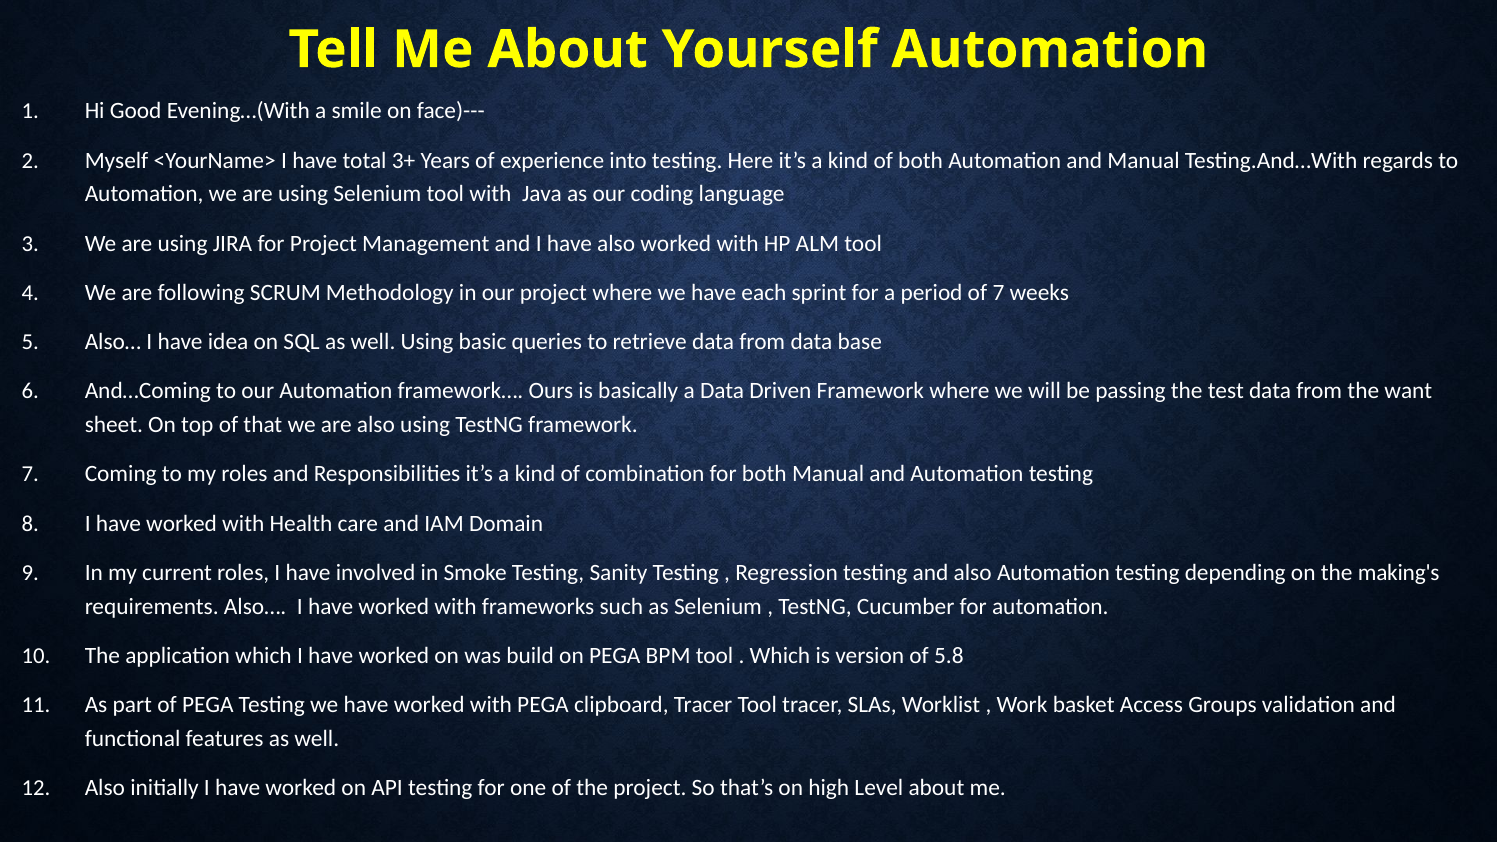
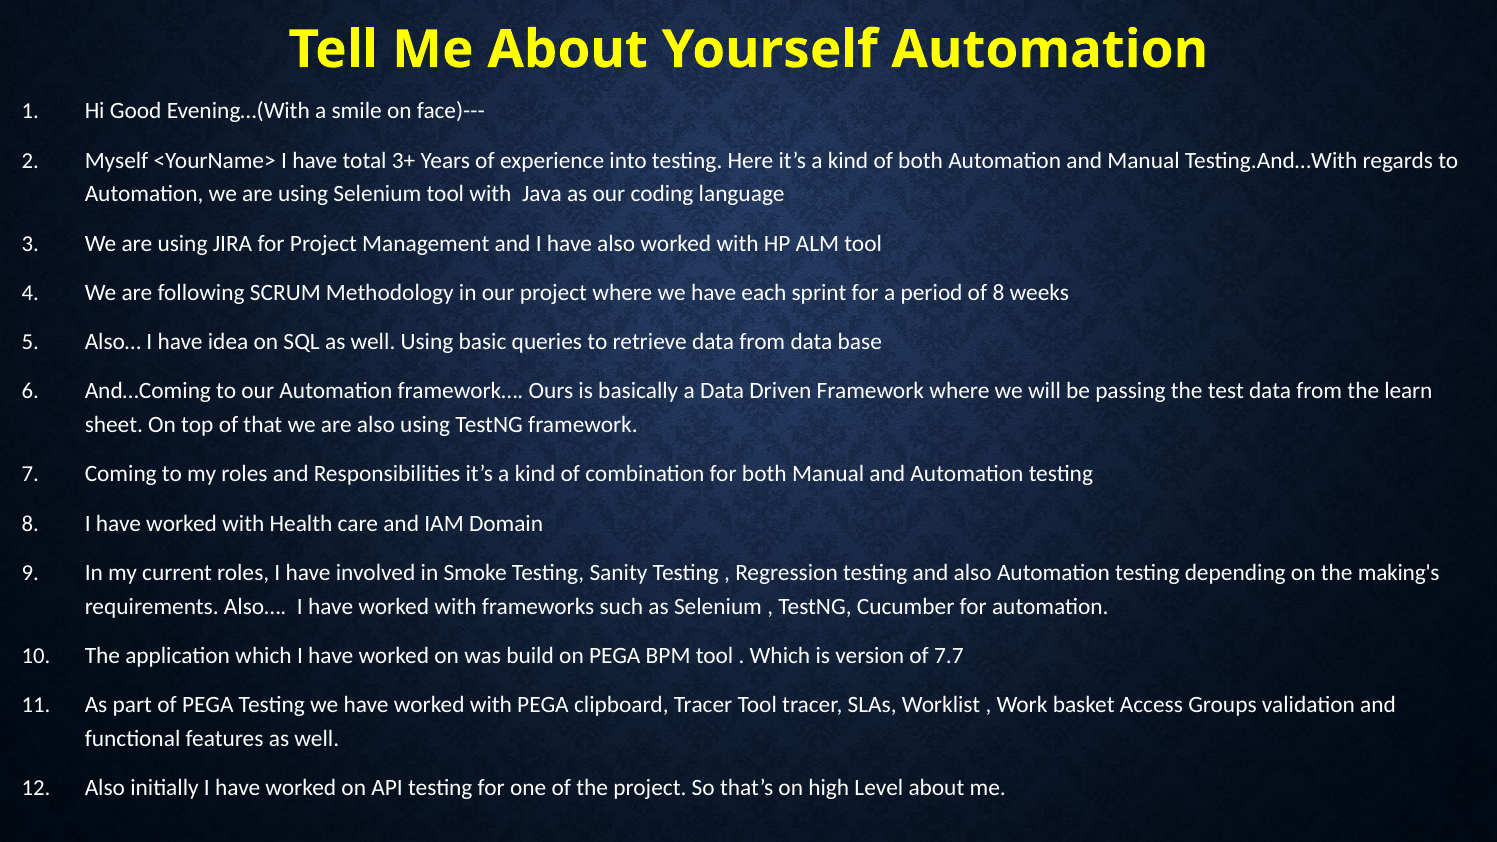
of 7: 7 -> 8
want: want -> learn
5.8: 5.8 -> 7.7
